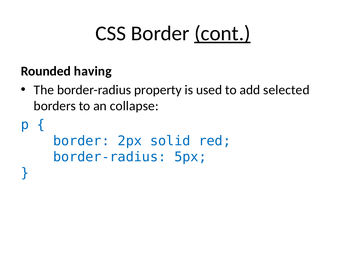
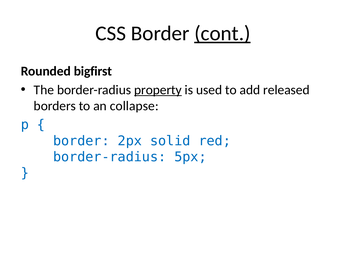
having: having -> bigfirst
property underline: none -> present
selected: selected -> released
